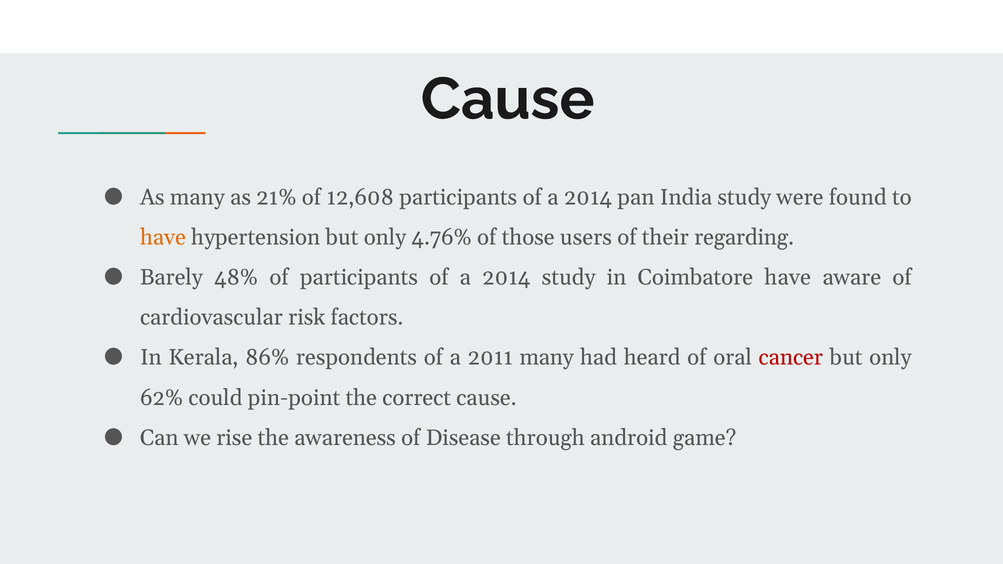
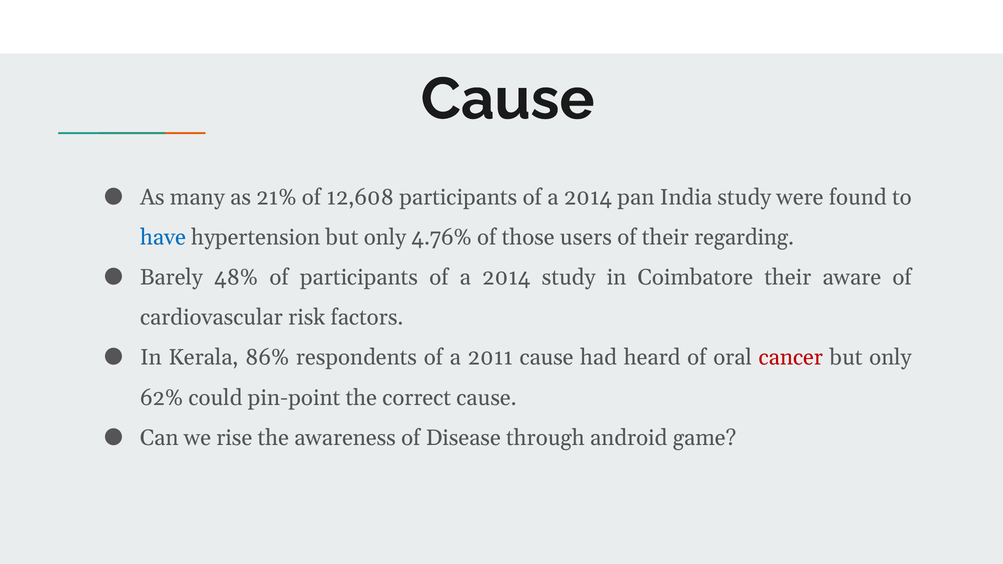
have at (163, 237) colour: orange -> blue
Coimbatore have: have -> their
2011 many: many -> cause
